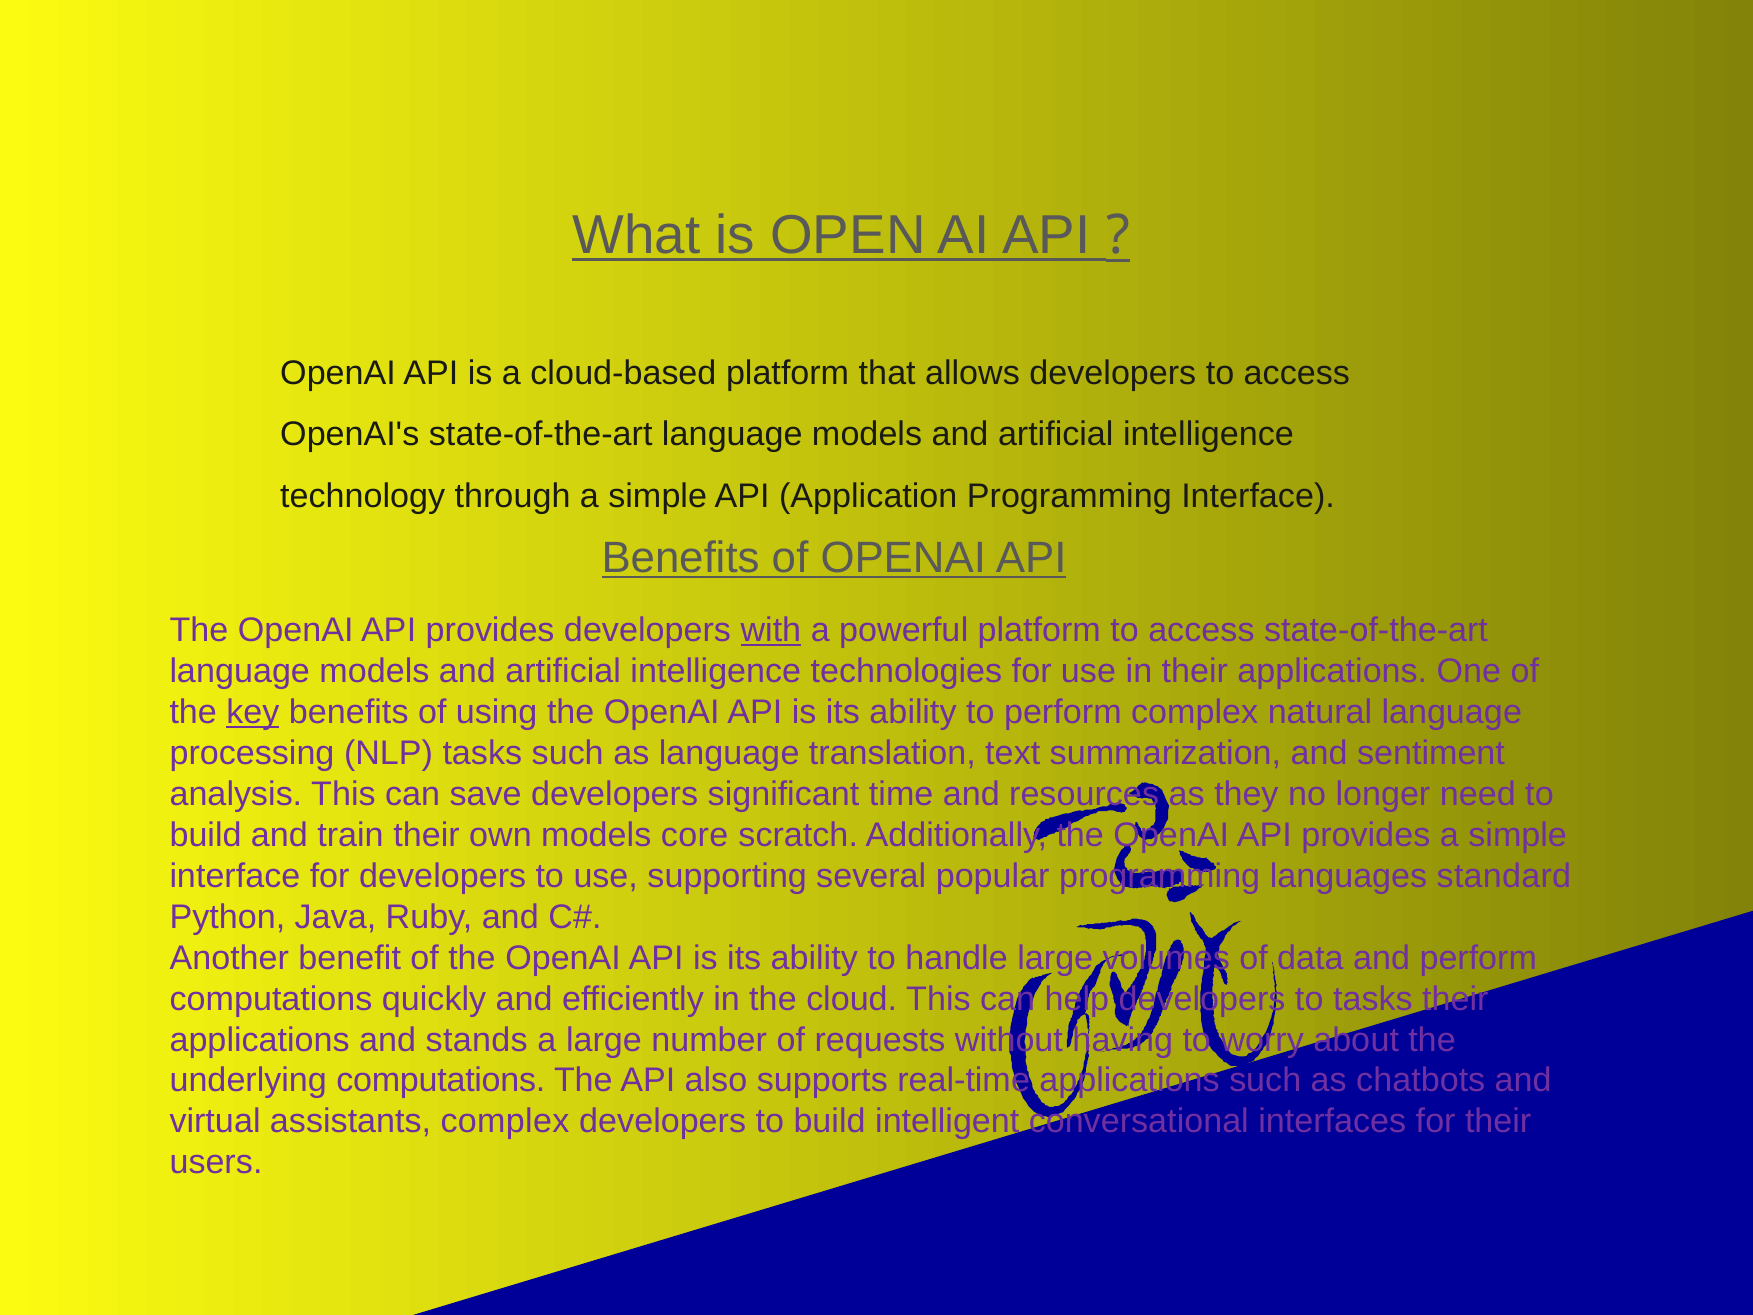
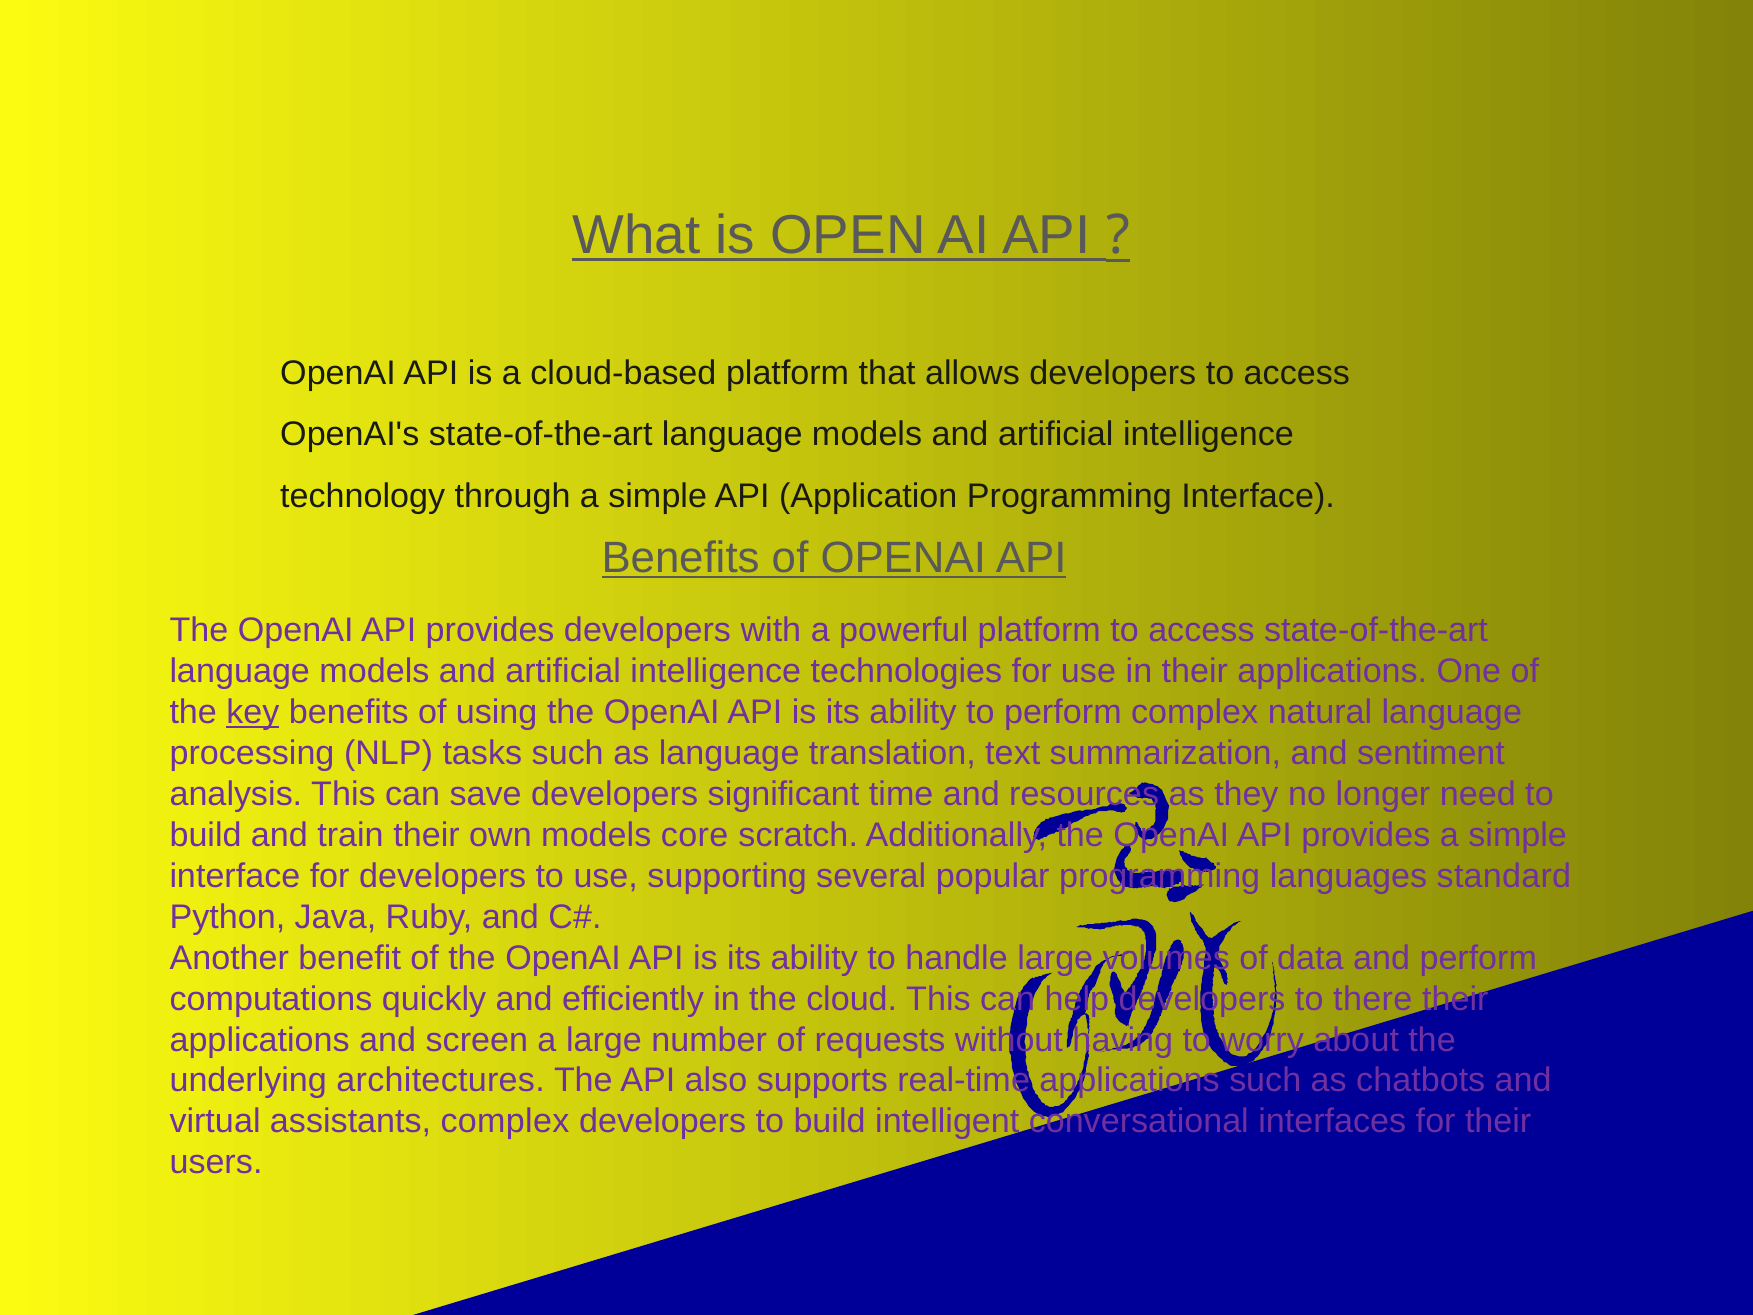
with underline: present -> none
to tasks: tasks -> there
stands: stands -> screen
underlying computations: computations -> architectures
